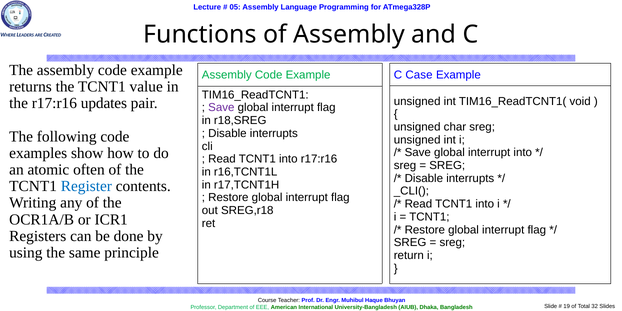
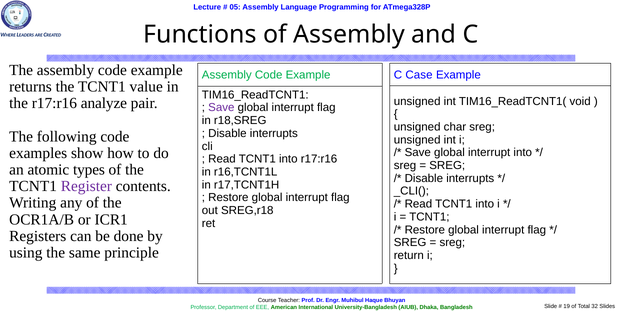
updates: updates -> analyze
often: often -> types
Register colour: blue -> purple
